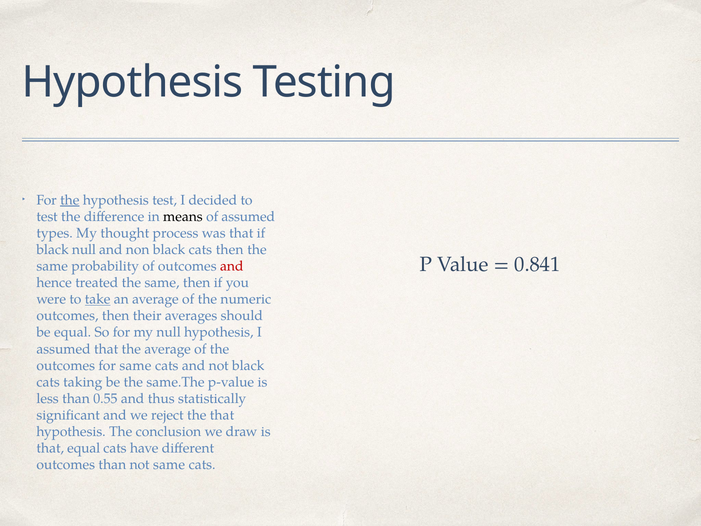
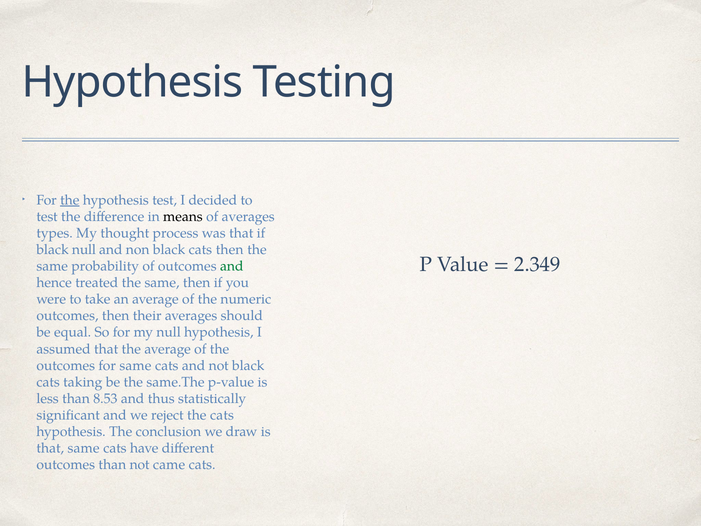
of assumed: assumed -> averages
0.841: 0.841 -> 2.349
and at (232, 266) colour: red -> green
take underline: present -> none
0.55: 0.55 -> 8.53
the that: that -> cats
that equal: equal -> same
not same: same -> came
